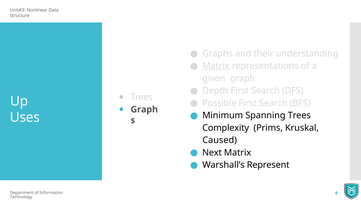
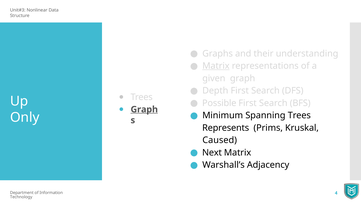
Graph at (144, 109) underline: none -> present
Uses: Uses -> Only
Complexity: Complexity -> Represents
Represent: Represent -> Adjacency
